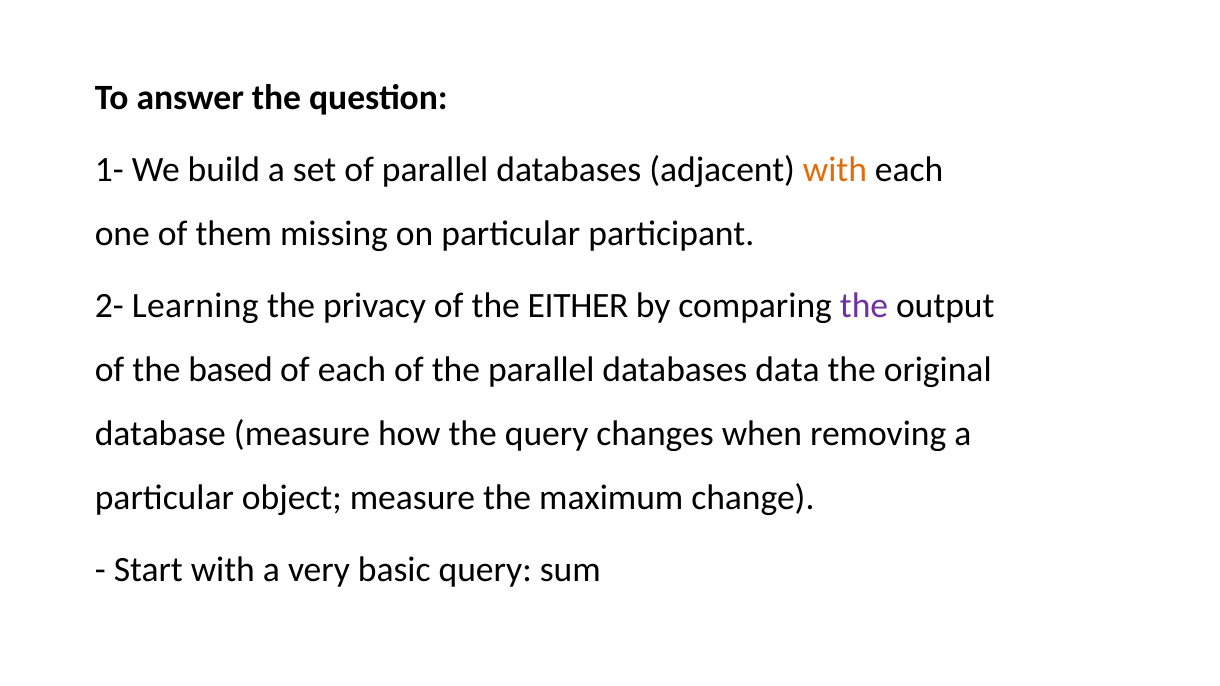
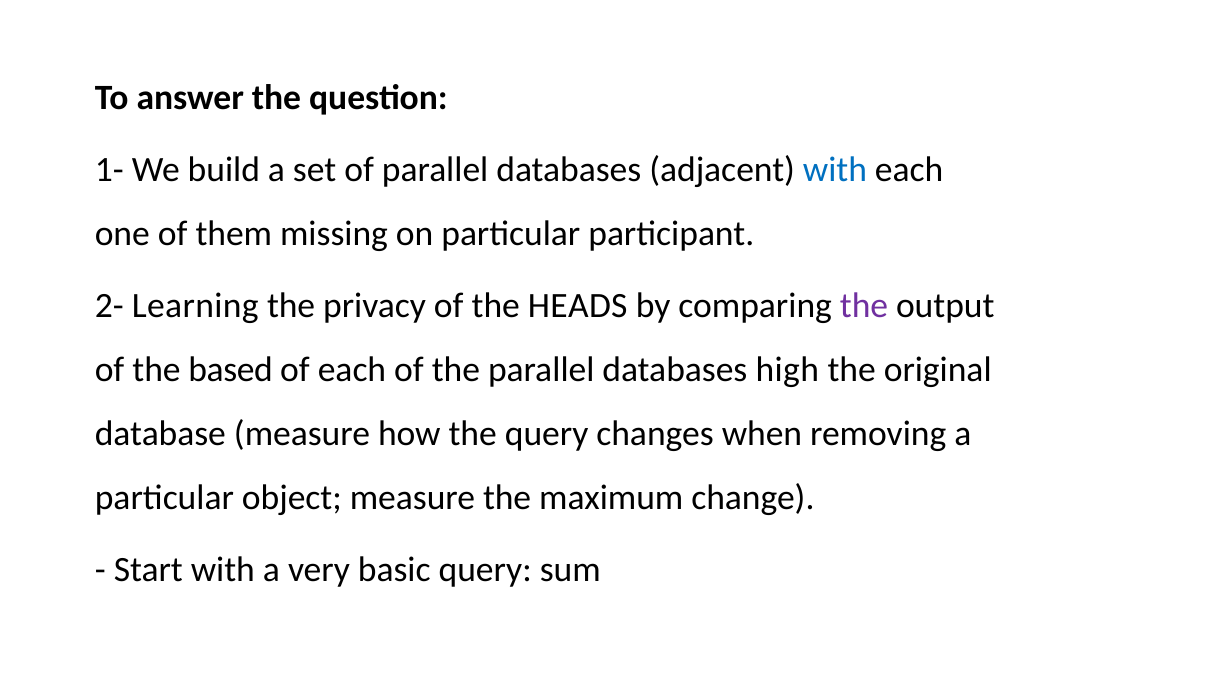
with at (835, 170) colour: orange -> blue
EITHER: EITHER -> HEADS
data: data -> high
